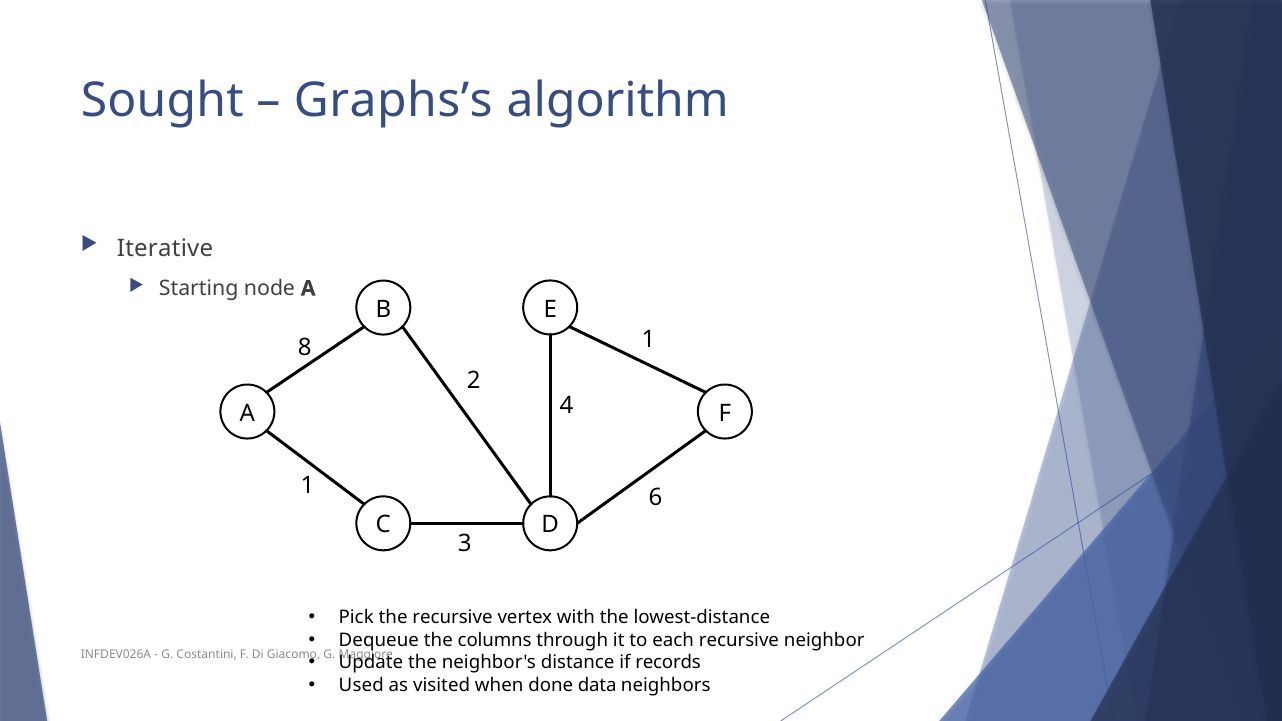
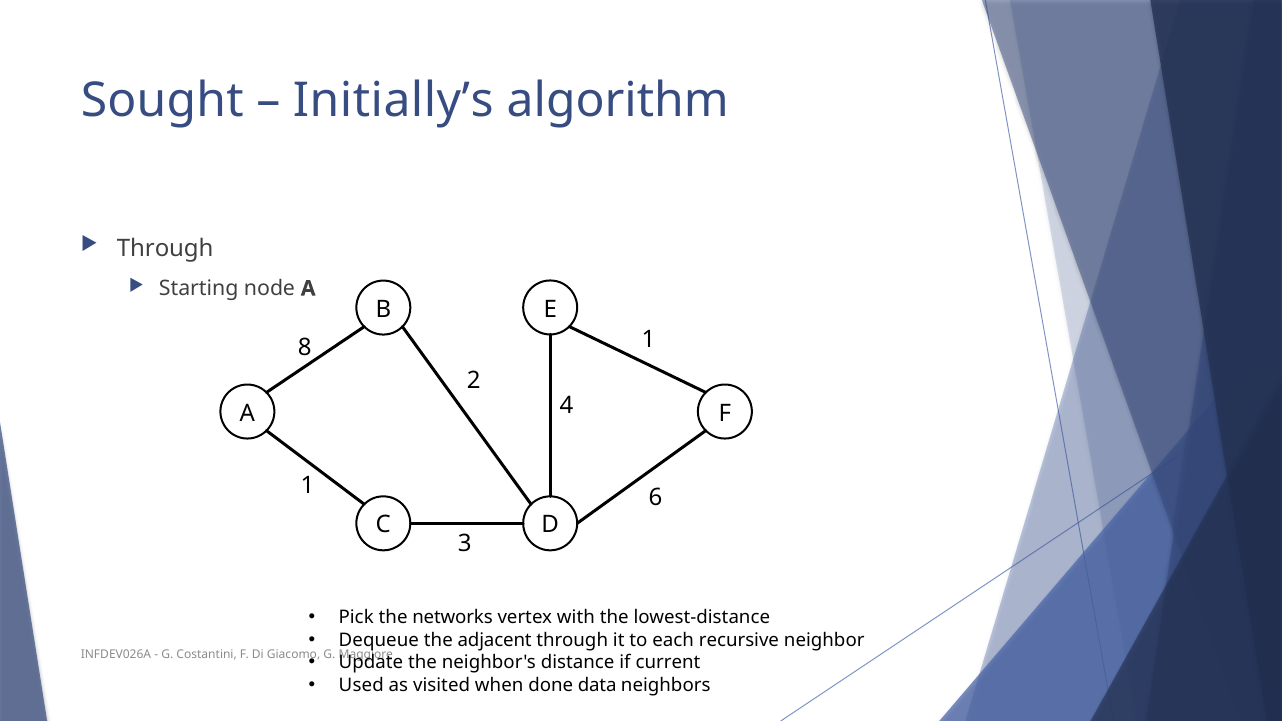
Graphs’s: Graphs’s -> Initially’s
Iterative at (165, 248): Iterative -> Through
the recursive: recursive -> networks
columns: columns -> adjacent
records: records -> current
